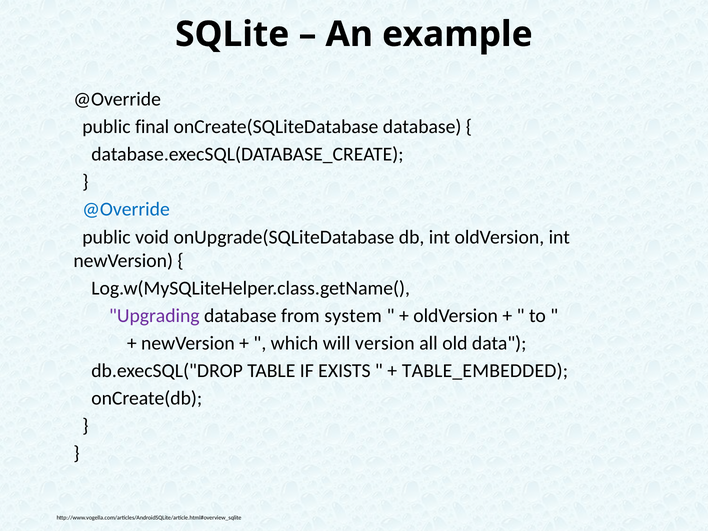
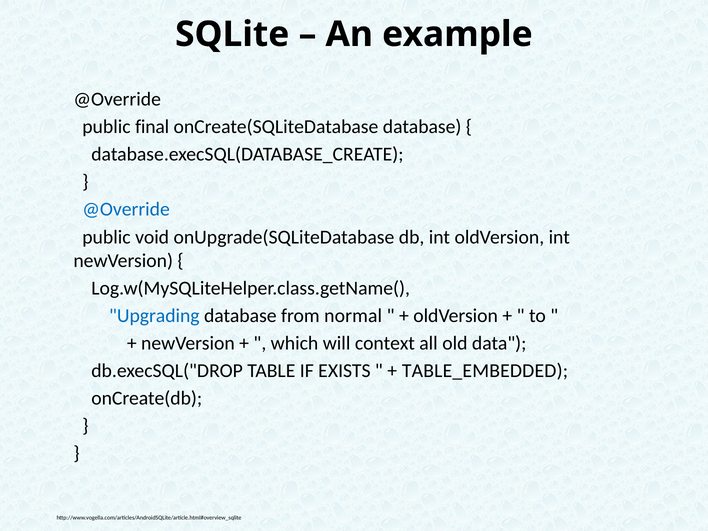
Upgrading colour: purple -> blue
system: system -> normal
version: version -> context
